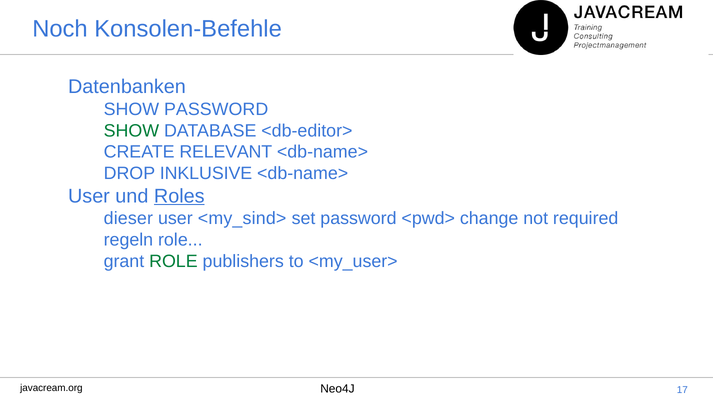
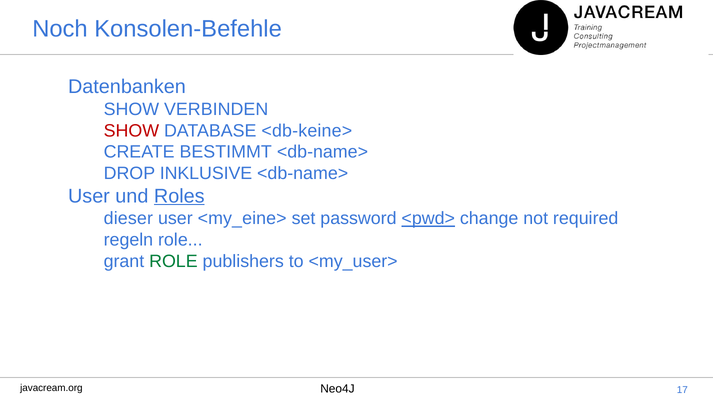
SHOW PASSWORD: PASSWORD -> VERBINDEN
SHOW at (131, 131) colour: green -> red
<db-editor>: <db-editor> -> <db-keine>
RELEVANT: RELEVANT -> BESTIMMT
<my_sind>: <my_sind> -> <my_eine>
<pwd> underline: none -> present
